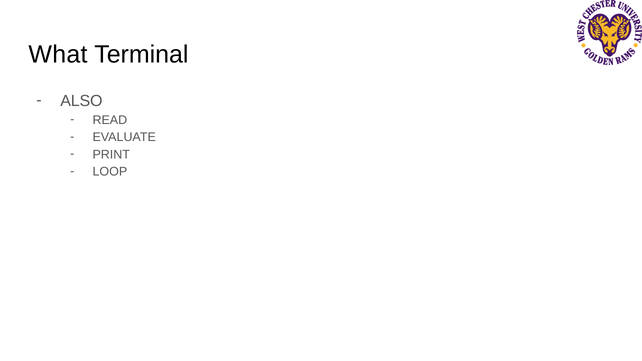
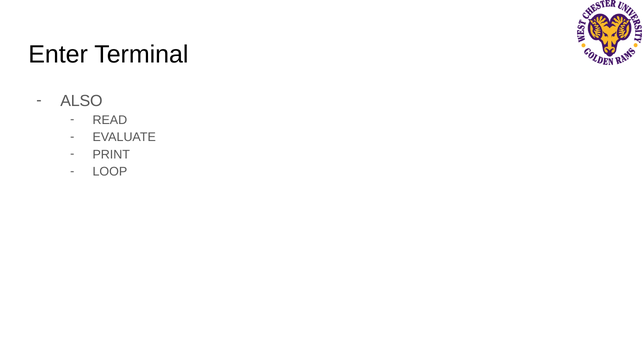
What: What -> Enter
